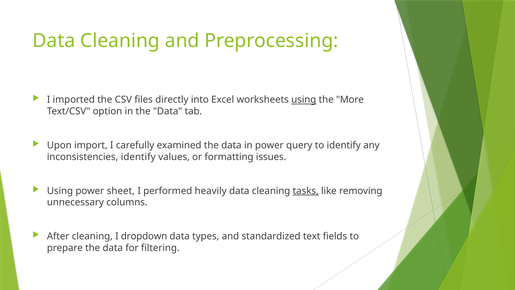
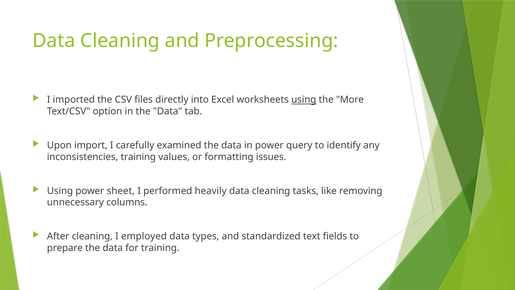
inconsistencies identify: identify -> training
tasks underline: present -> none
dropdown: dropdown -> employed
for filtering: filtering -> training
